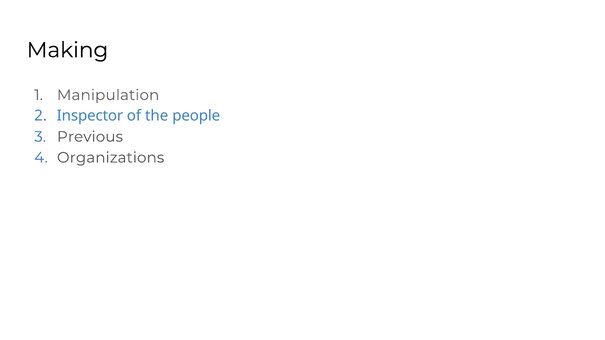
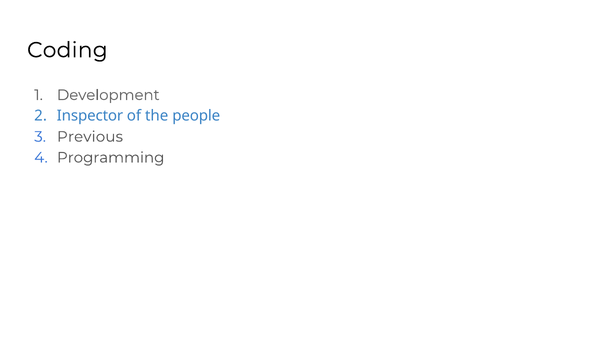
Making: Making -> Coding
Manipulation: Manipulation -> Development
Organizations: Organizations -> Programming
